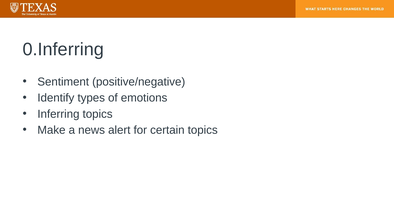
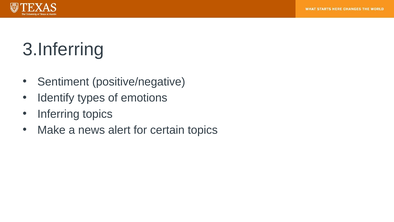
0.Inferring: 0.Inferring -> 3.Inferring
